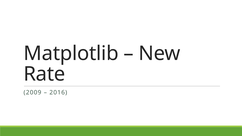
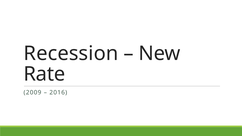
Matplotlib: Matplotlib -> Recession
